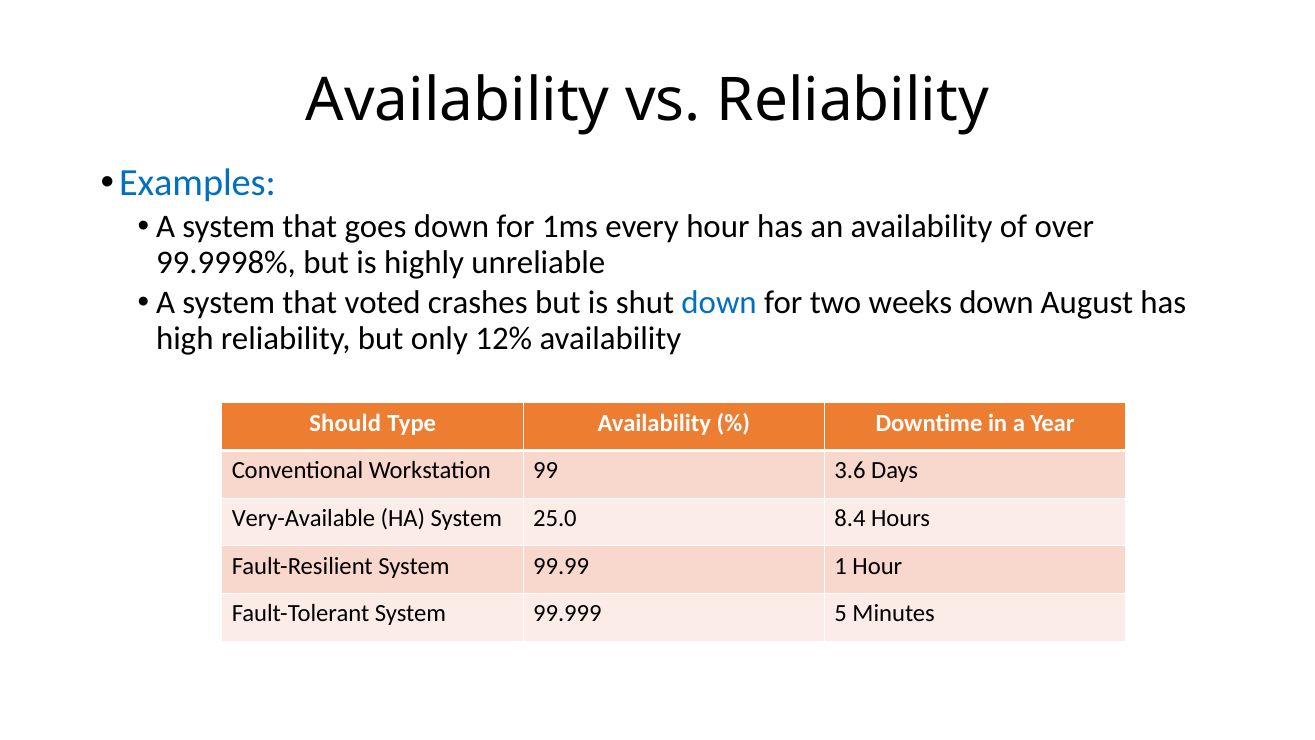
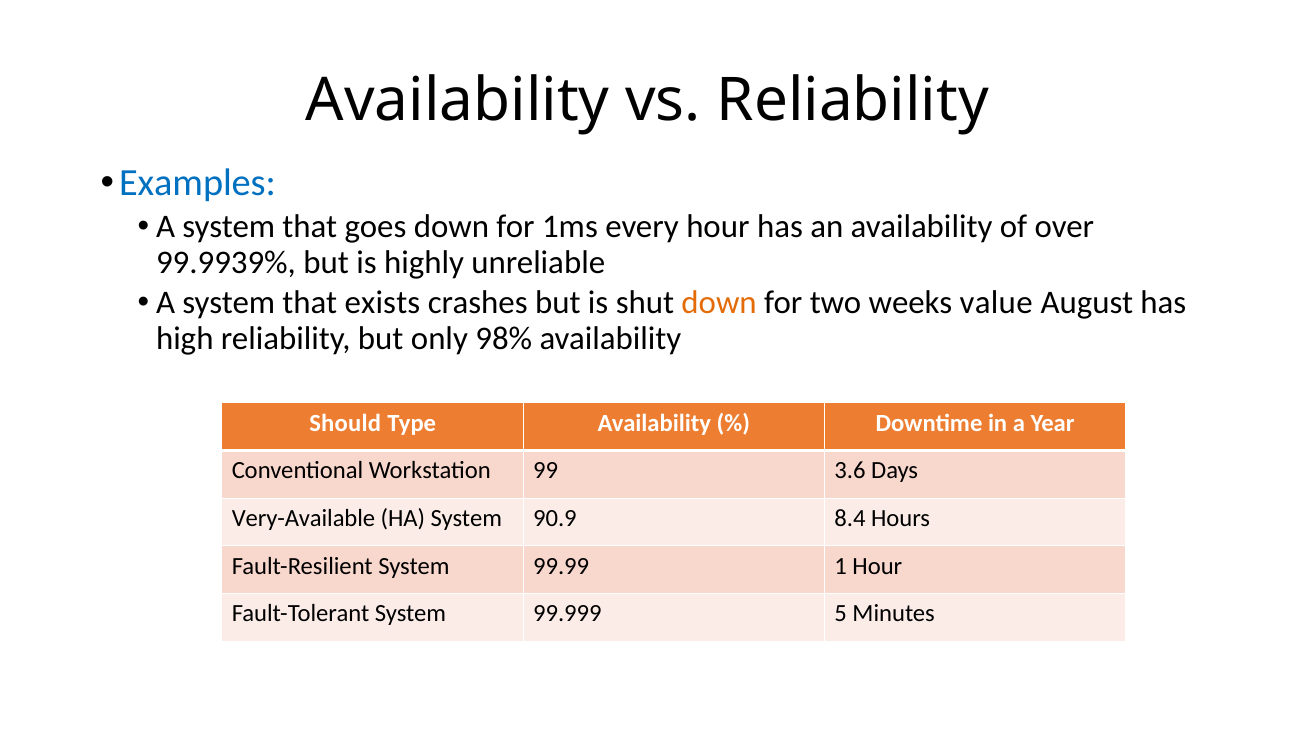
99.9998%: 99.9998% -> 99.9939%
voted: voted -> exists
down at (719, 303) colour: blue -> orange
weeks down: down -> value
12%: 12% -> 98%
25.0: 25.0 -> 90.9
